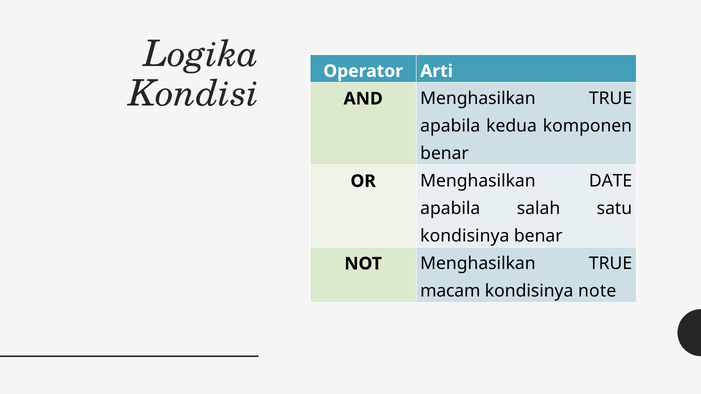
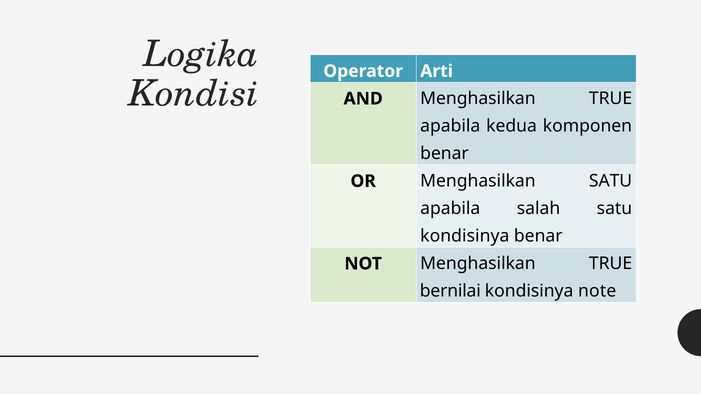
Menghasilkan DATE: DATE -> SATU
macam: macam -> bernilai
